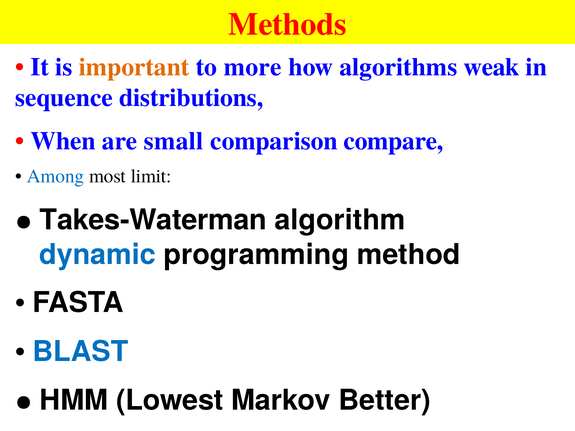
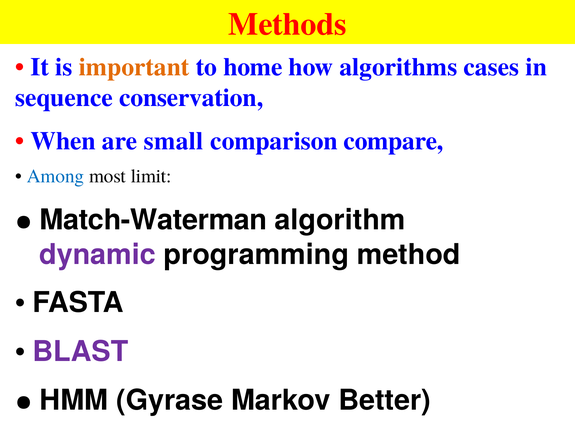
more: more -> home
weak: weak -> cases
distributions: distributions -> conservation
Takes-Waterman: Takes-Waterman -> Match-Waterman
dynamic colour: blue -> purple
BLAST colour: blue -> purple
Lowest: Lowest -> Gyrase
